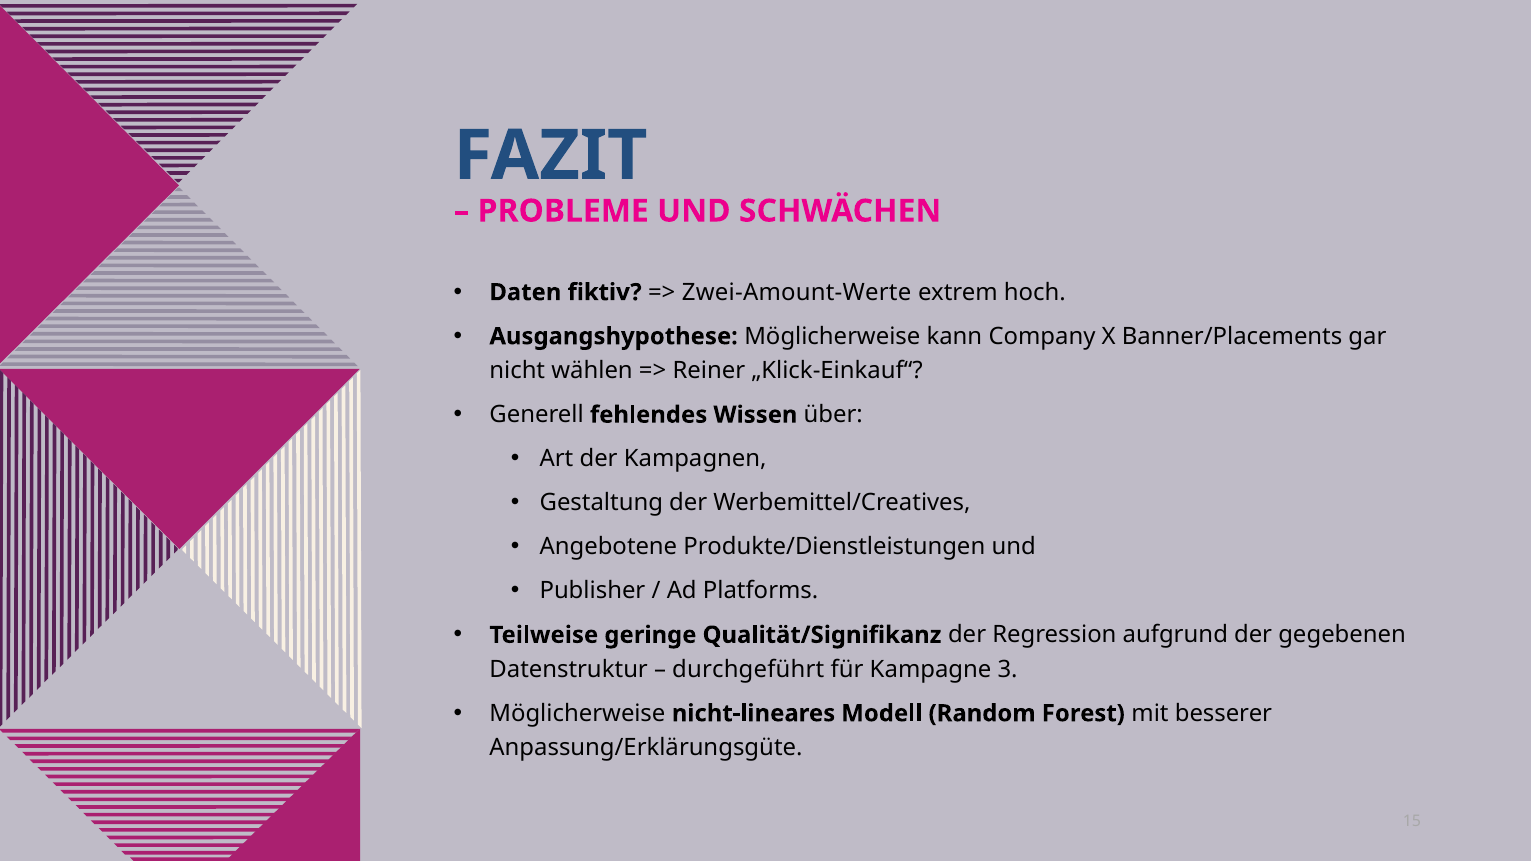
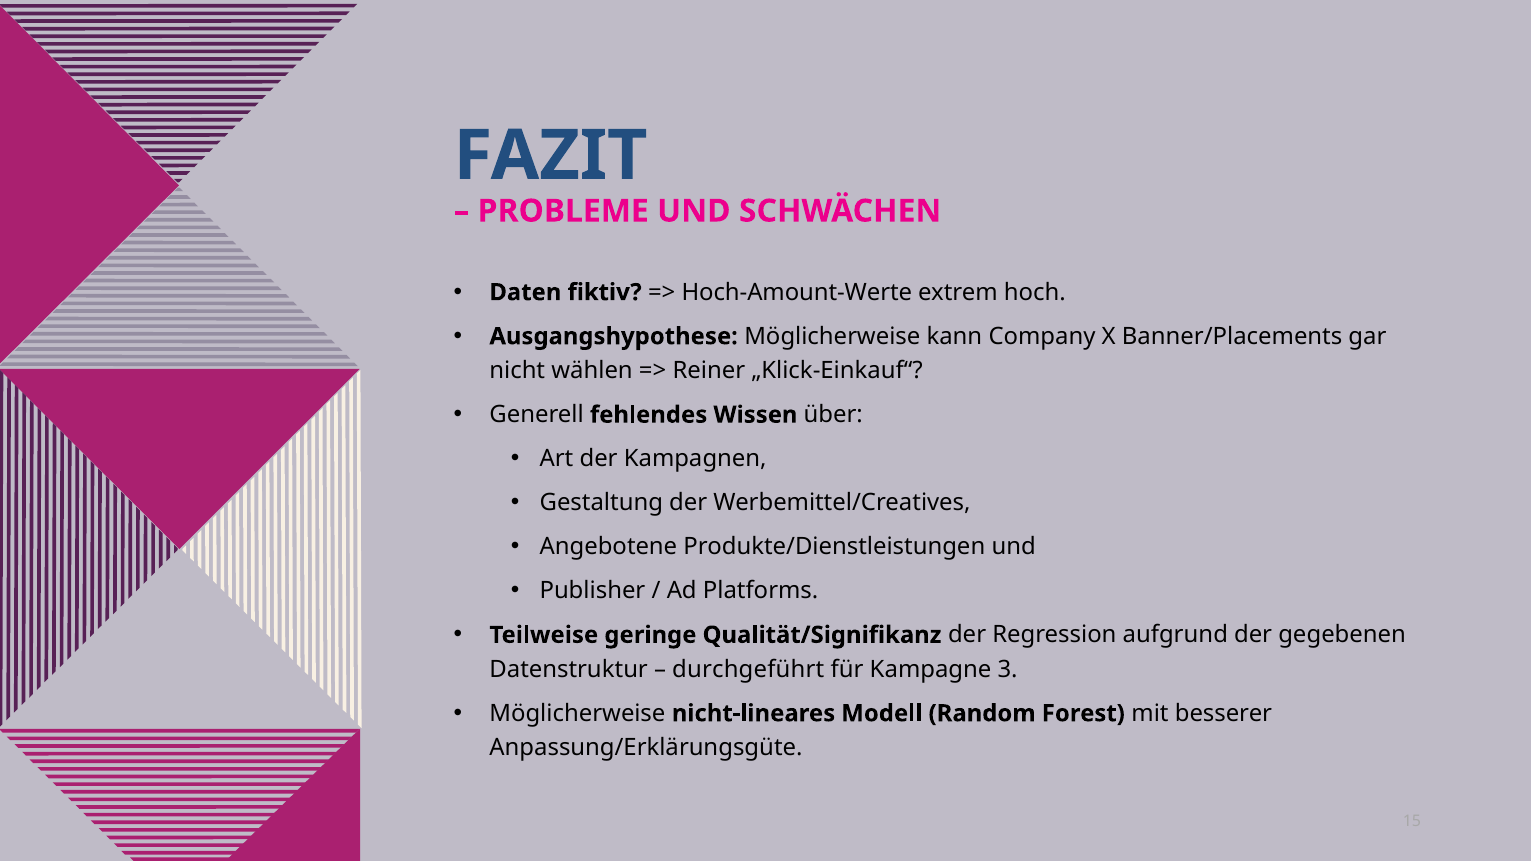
Zwei-Amount-Werte: Zwei-Amount-Werte -> Hoch-Amount-Werte
